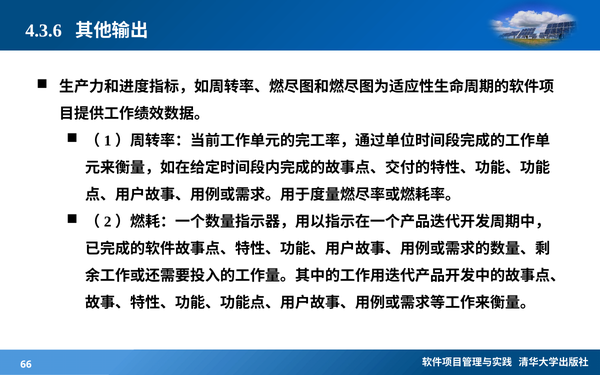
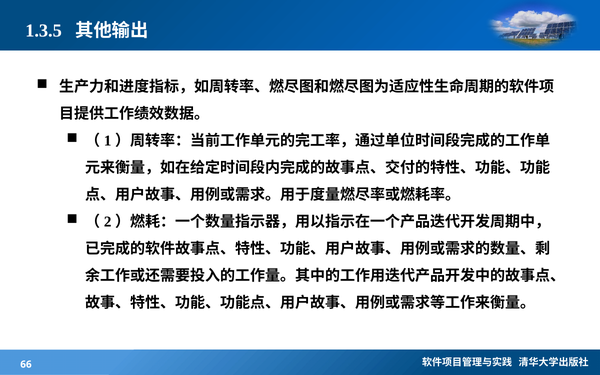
4.3.6: 4.3.6 -> 1.3.5
